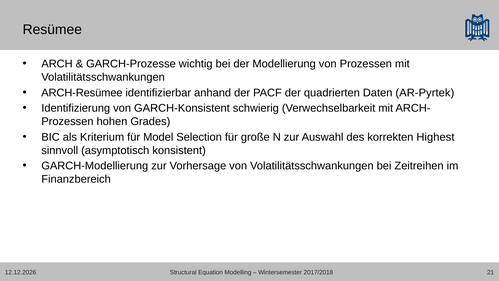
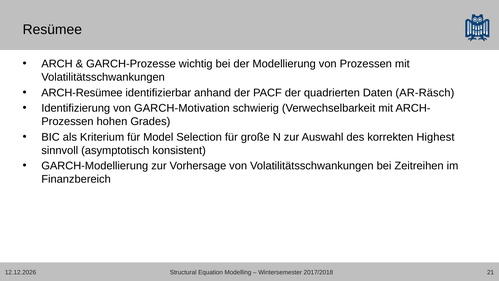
AR-Pyrtek: AR-Pyrtek -> AR-Räsch
GARCH-Konsistent: GARCH-Konsistent -> GARCH-Motivation
